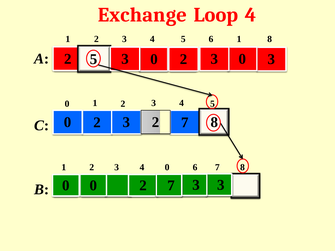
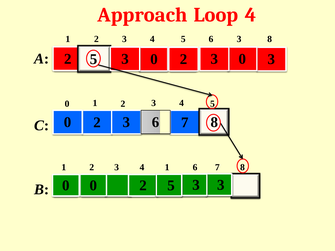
Exchange: Exchange -> Approach
6 1: 1 -> 3
2 3 2: 2 -> 6
2 3 4 0: 0 -> 1
0 0 2 7: 7 -> 5
